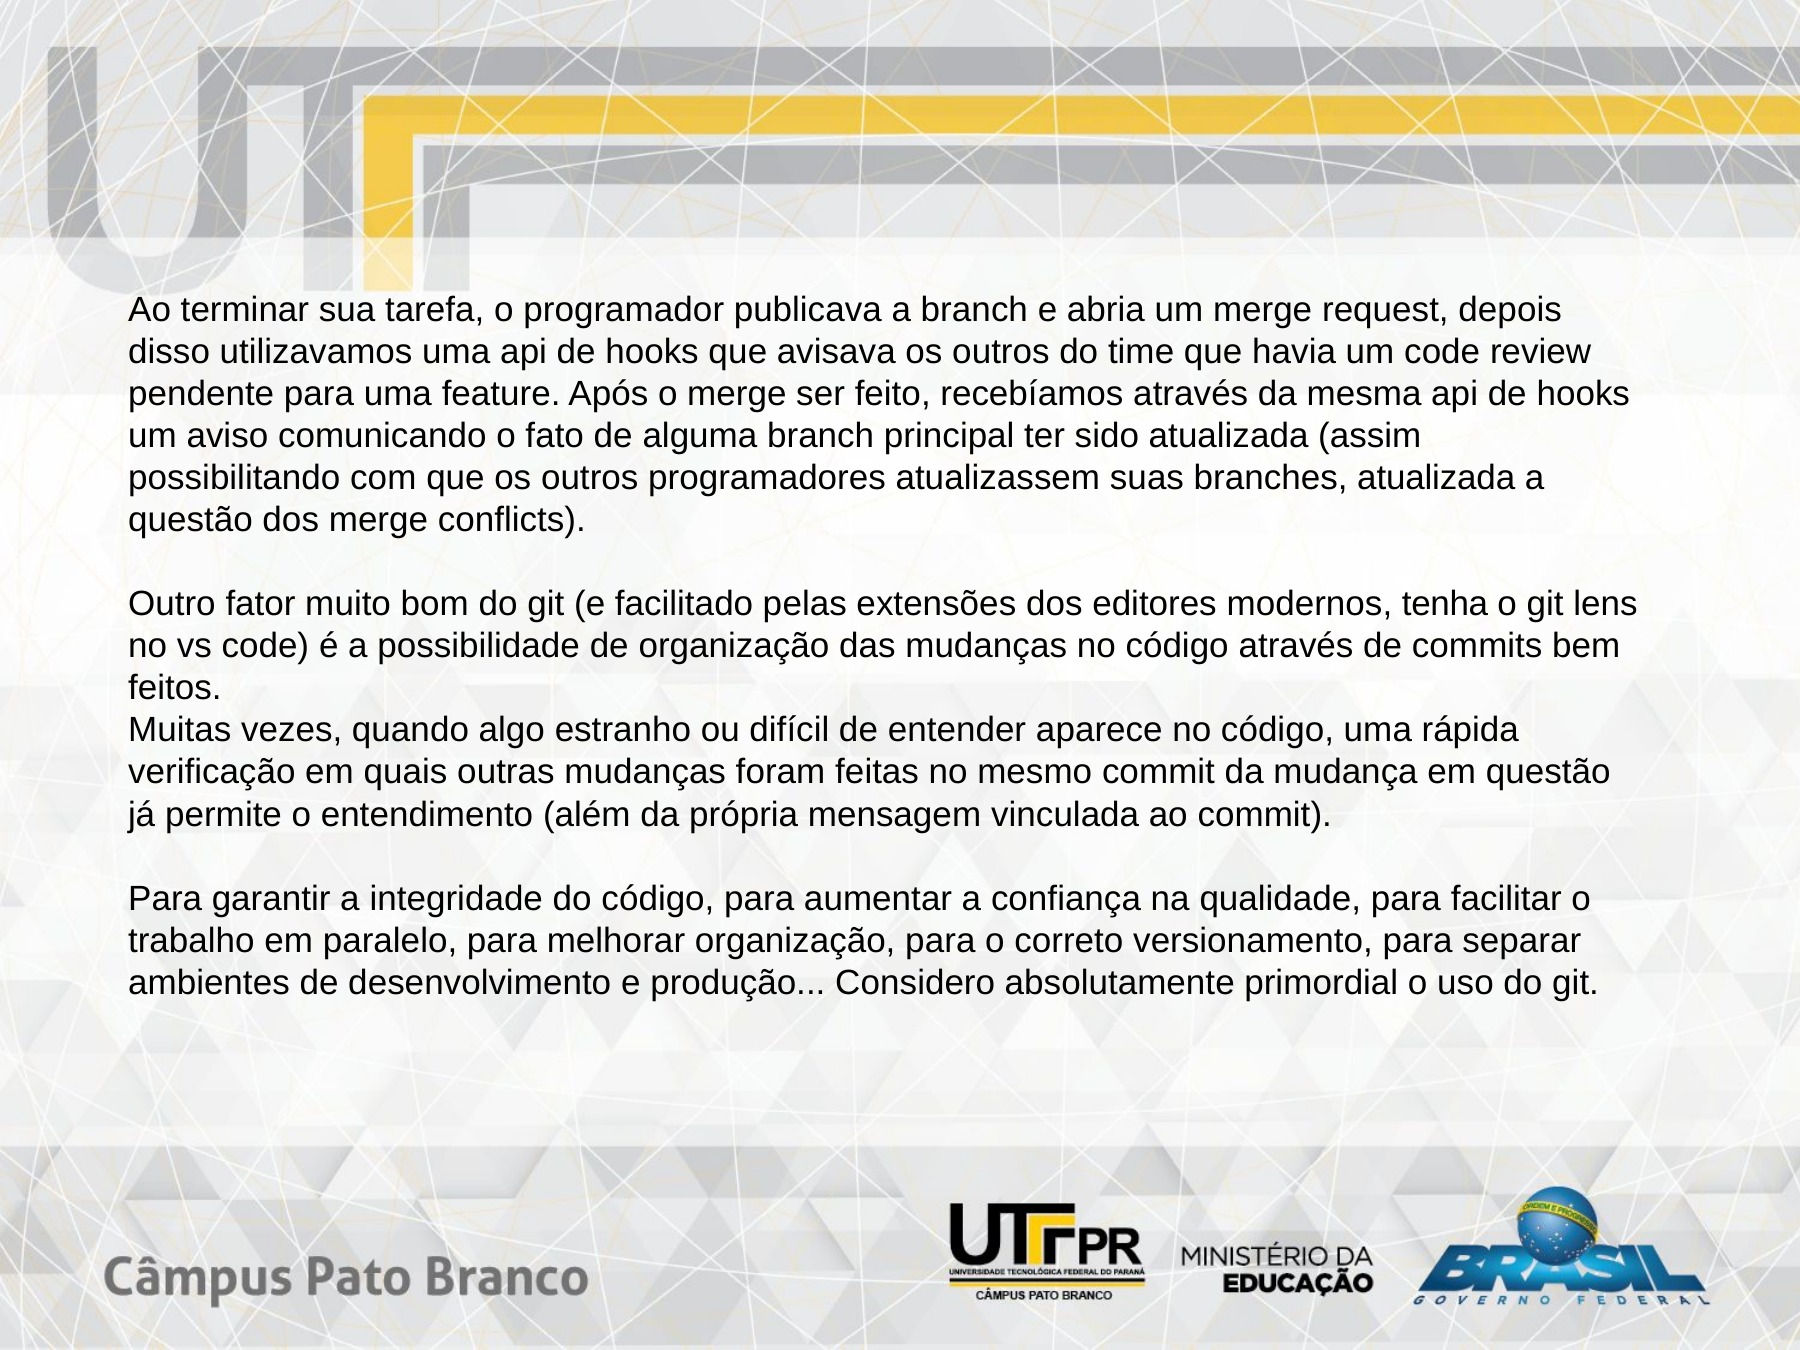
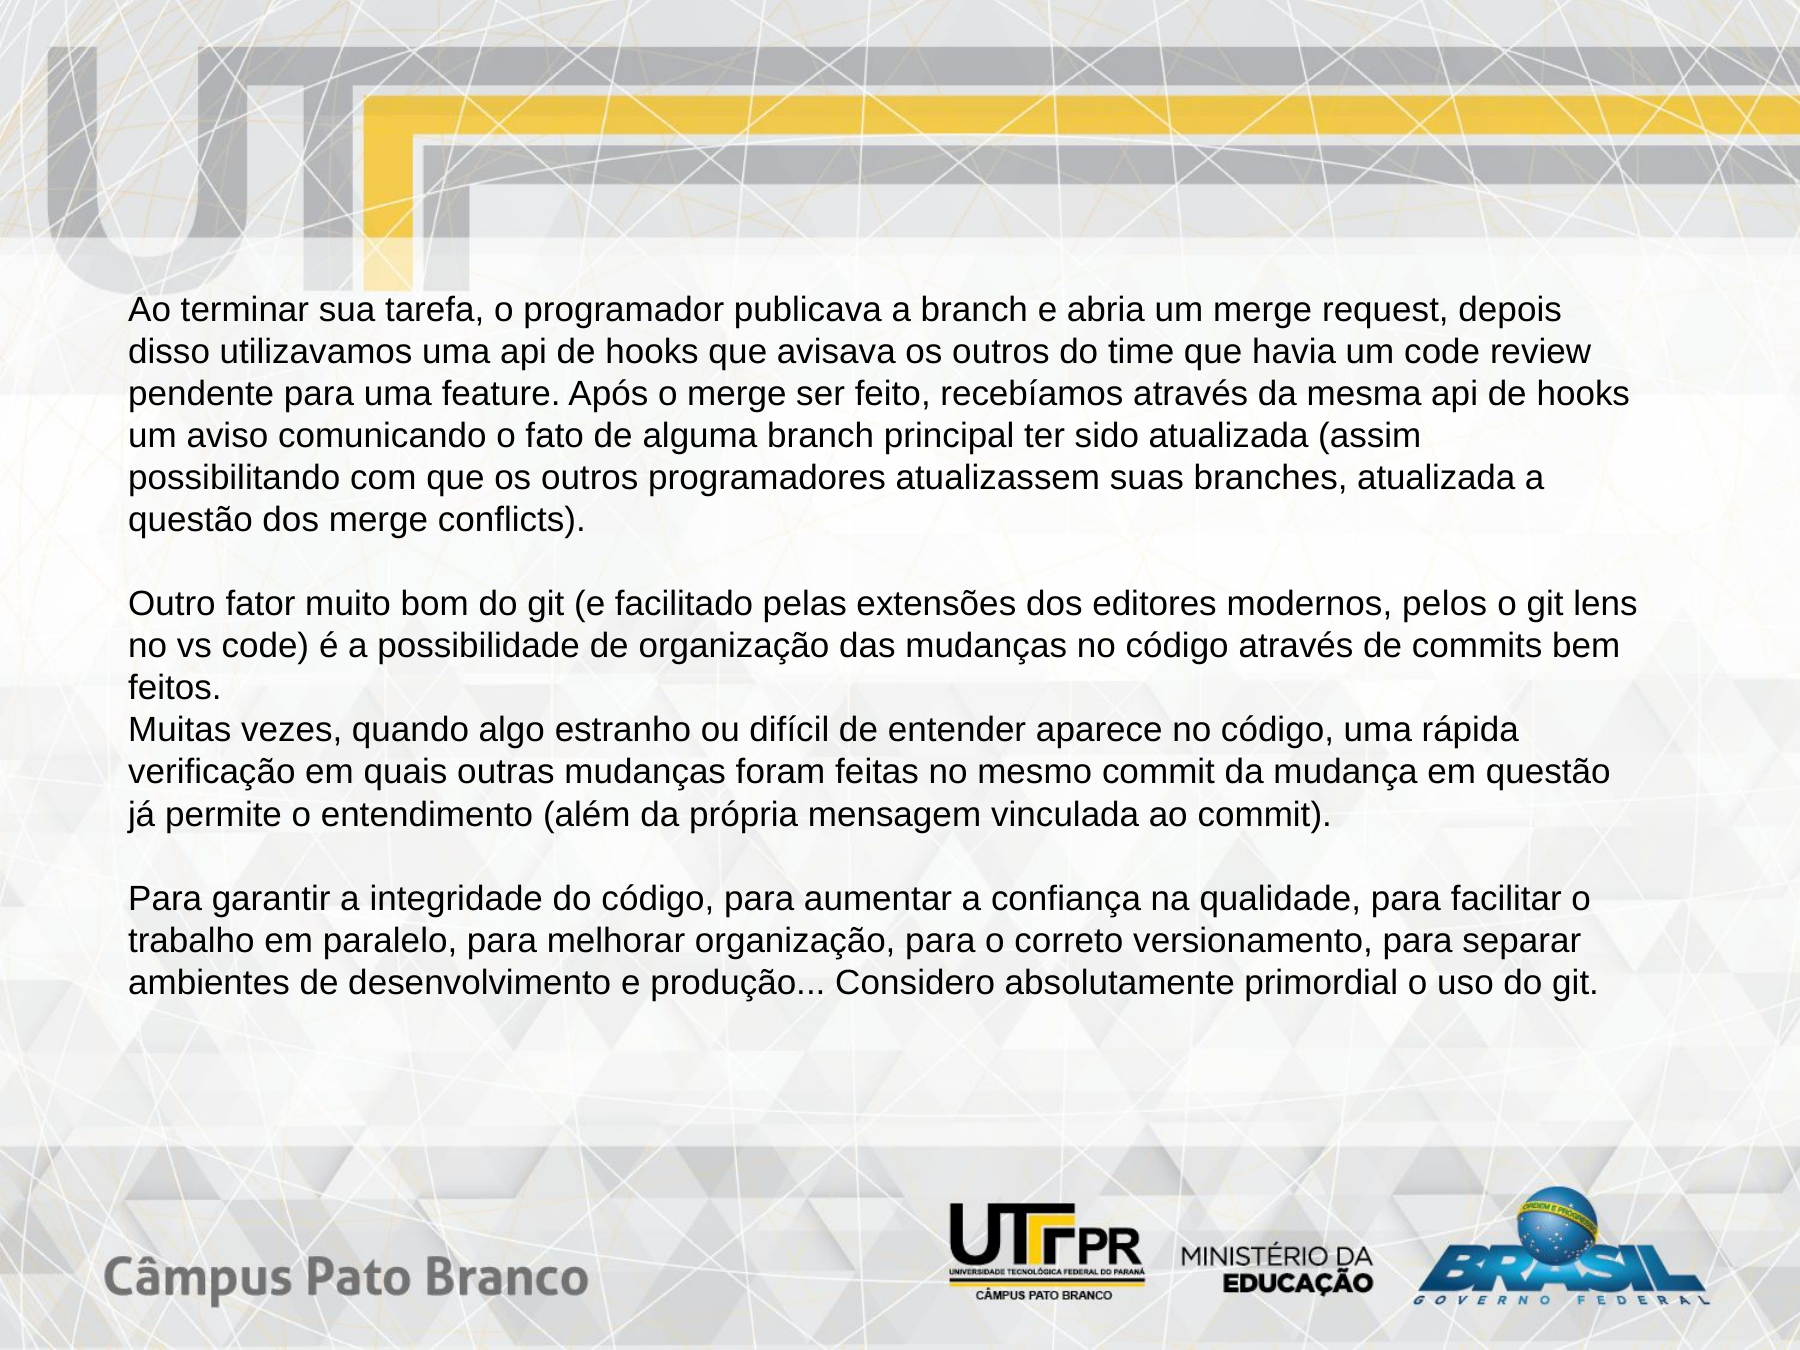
tenha: tenha -> pelos
